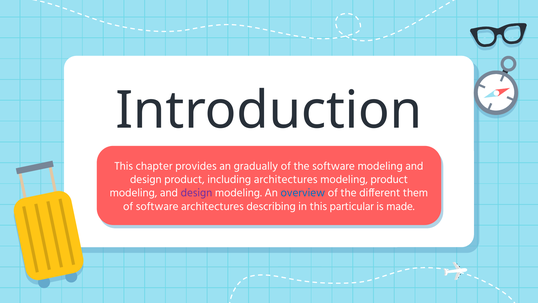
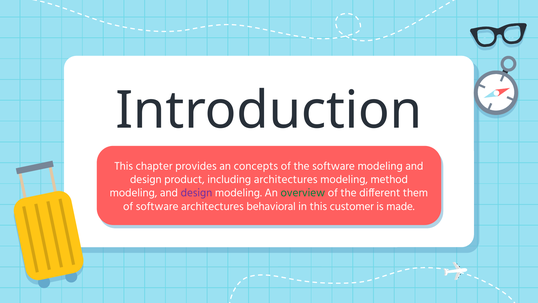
gradually: gradually -> concepts
modeling product: product -> method
overview colour: blue -> green
describing: describing -> behavioral
particular: particular -> customer
